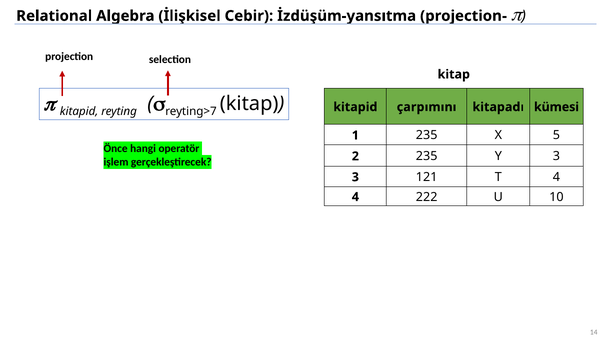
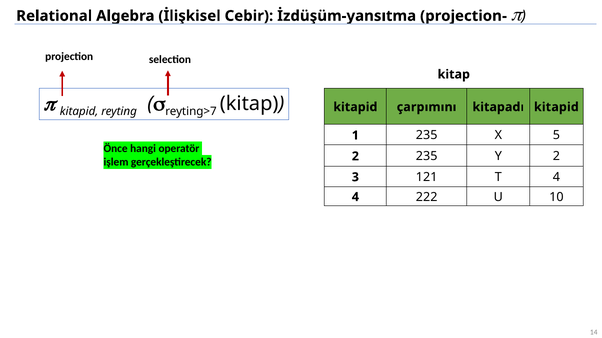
kitapadı kümesi: kümesi -> kitapid
Y 3: 3 -> 2
